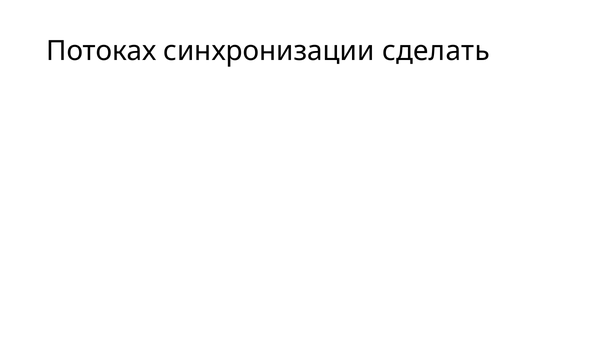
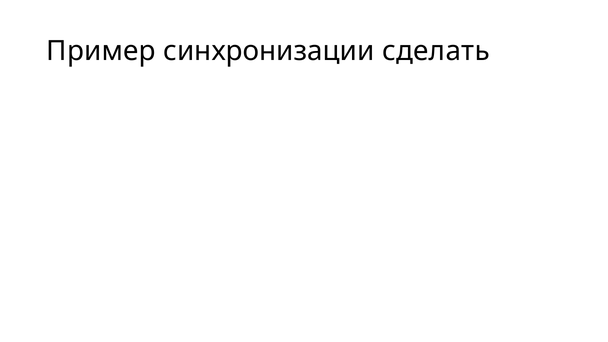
Потоках: Потоках -> Пример
